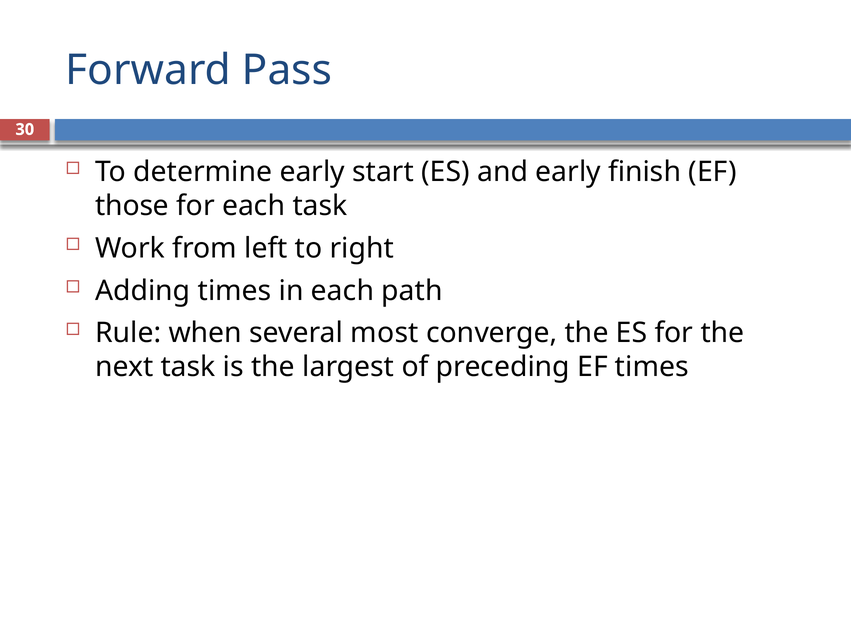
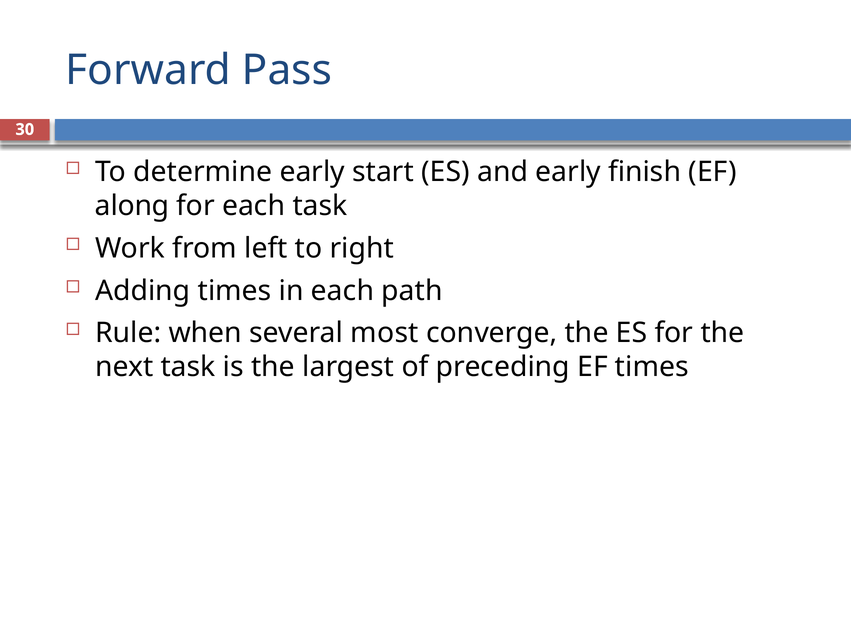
those: those -> along
